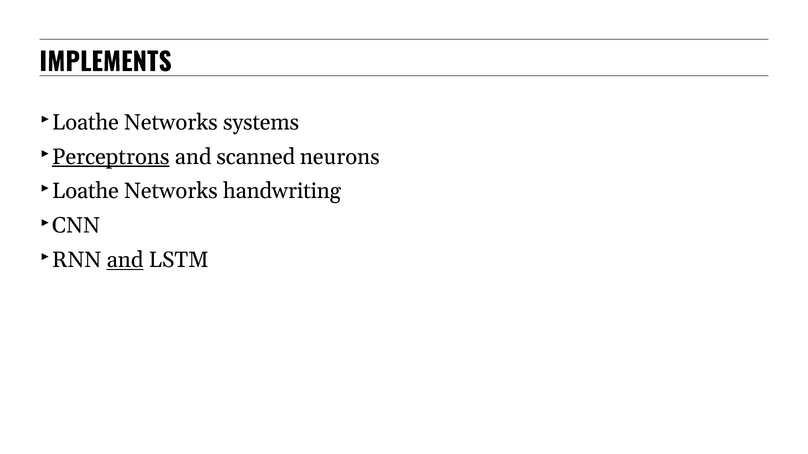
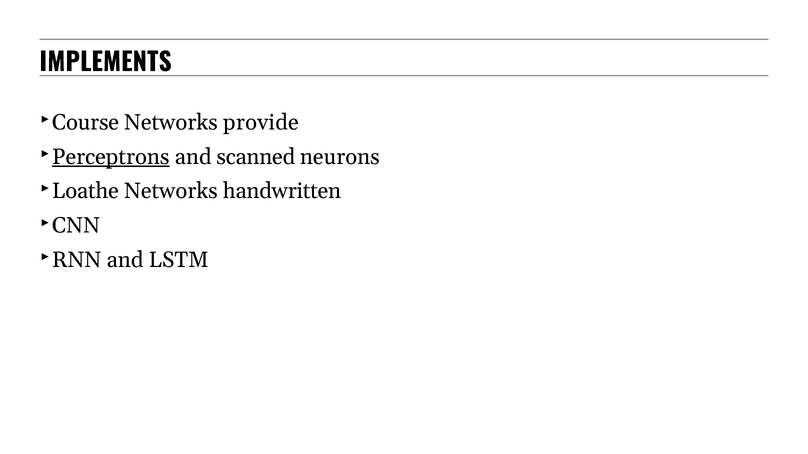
Loathe at (85, 122): Loathe -> Course
systems: systems -> provide
handwriting: handwriting -> handwritten
and at (125, 260) underline: present -> none
